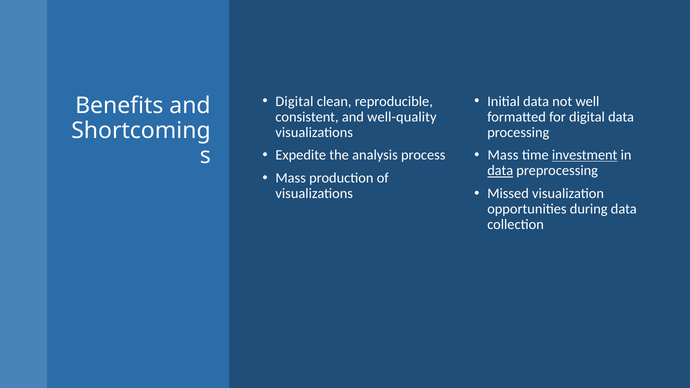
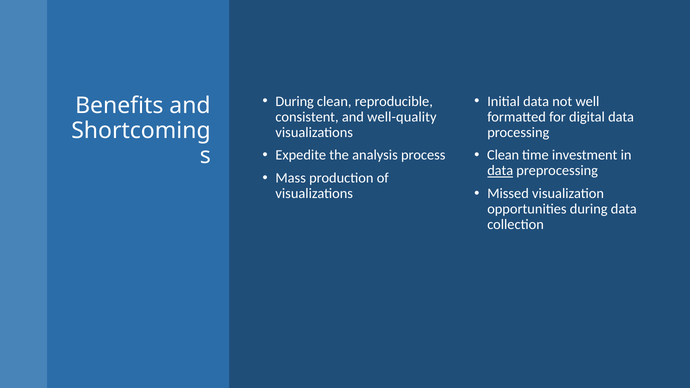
Digital at (295, 101): Digital -> During
Mass at (503, 155): Mass -> Clean
investment underline: present -> none
